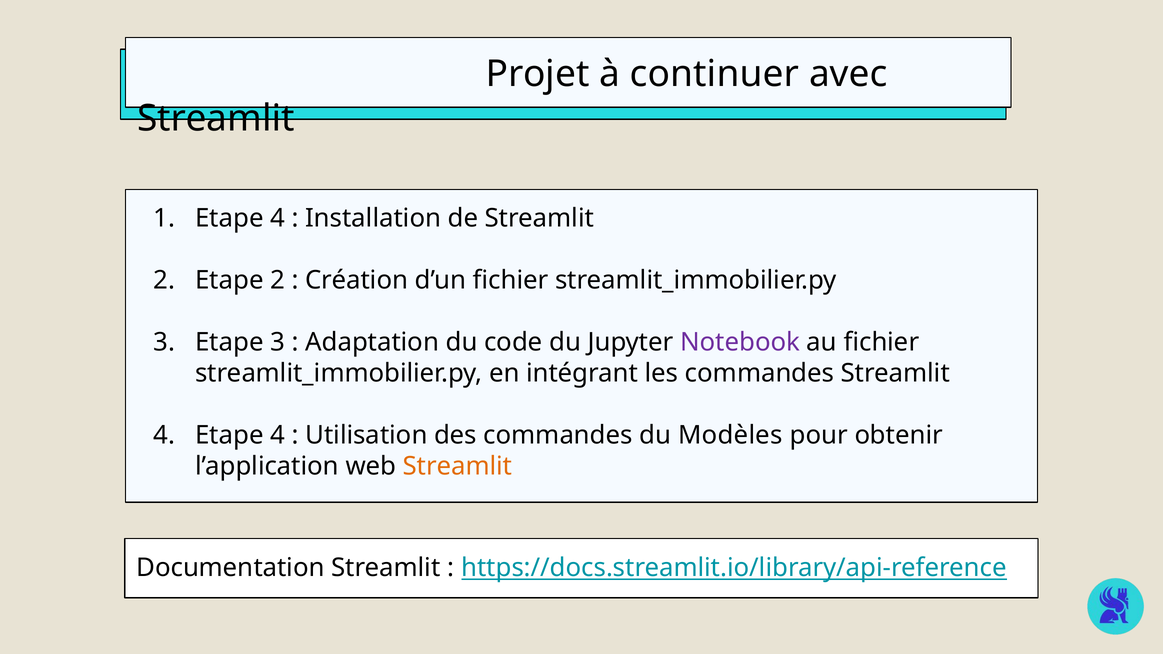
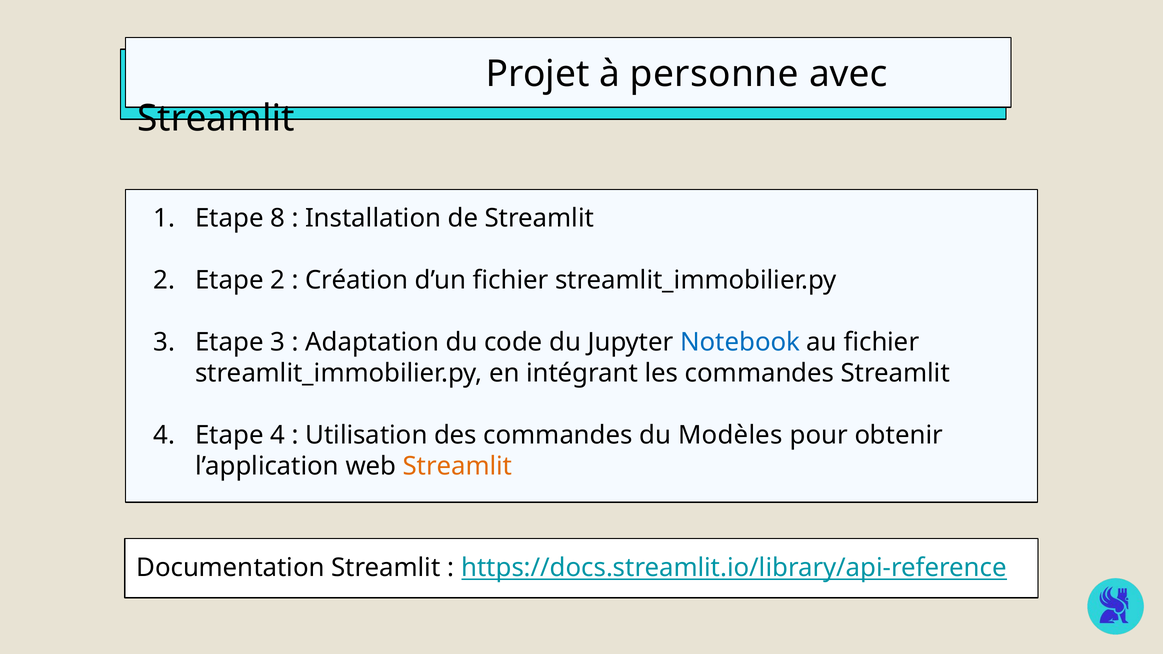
continuer: continuer -> personne
1 Etape 4: 4 -> 8
Notebook colour: purple -> blue
